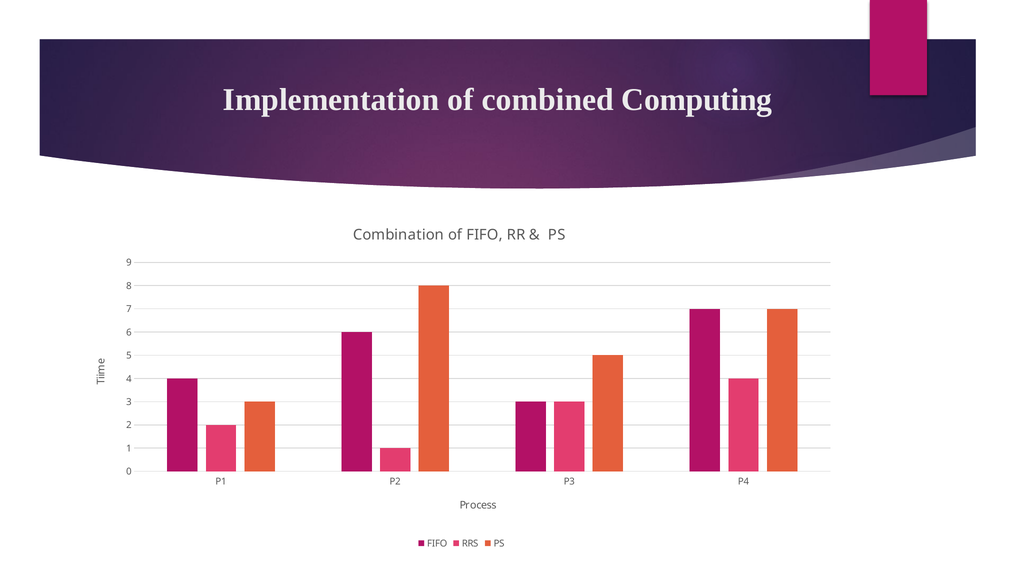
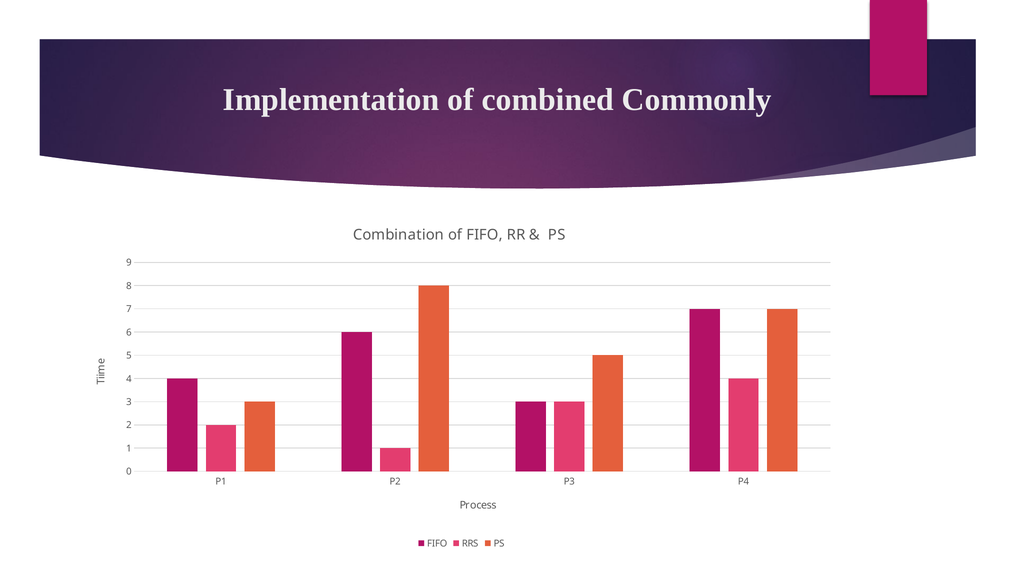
Computing: Computing -> Commonly
